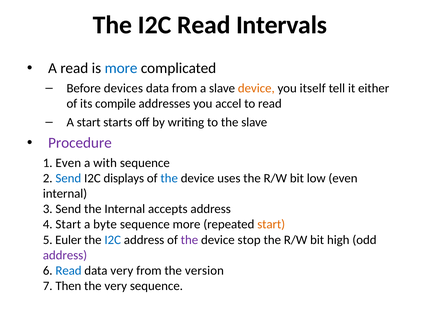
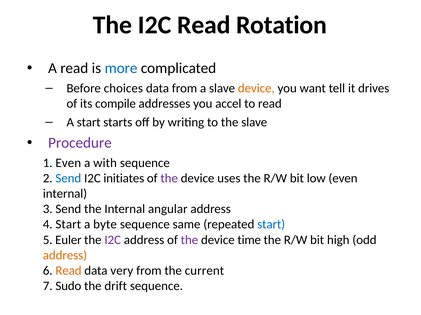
Intervals: Intervals -> Rotation
devices: devices -> choices
itself: itself -> want
either: either -> drives
displays: displays -> initiates
the at (169, 179) colour: blue -> purple
accepts: accepts -> angular
sequence more: more -> same
start at (271, 225) colour: orange -> blue
I2C at (113, 240) colour: blue -> purple
stop: stop -> time
address at (65, 256) colour: purple -> orange
Read at (69, 271) colour: blue -> orange
version: version -> current
Then: Then -> Sudo
the very: very -> drift
